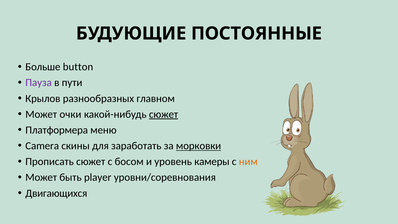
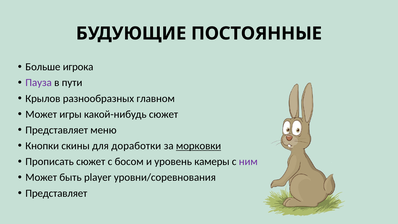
button: button -> игрока
очки: очки -> игры
сюжет at (164, 114) underline: present -> none
Платформера at (57, 130): Платформера -> Представляет
Camera: Camera -> Кнопки
заработать: заработать -> доработки
ним colour: orange -> purple
Двигающихся at (56, 193): Двигающихся -> Представляет
